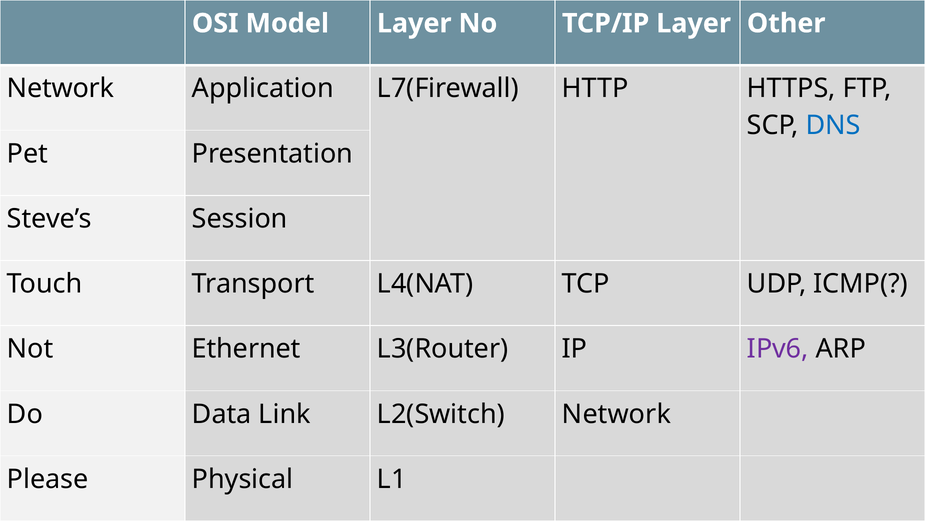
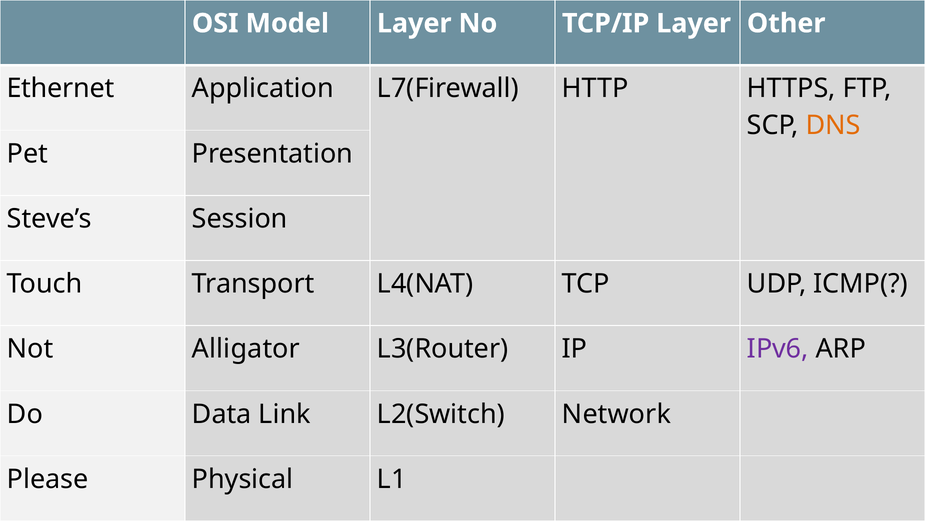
Network at (60, 88): Network -> Ethernet
DNS colour: blue -> orange
Ethernet: Ethernet -> Alligator
